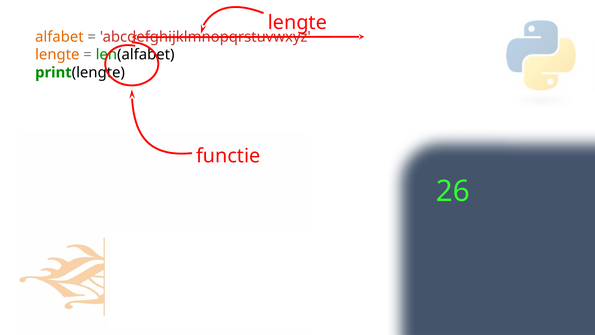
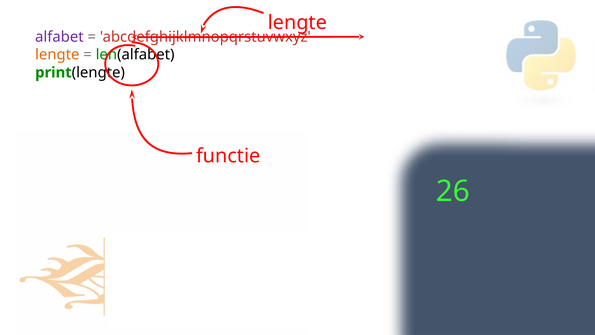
alfabet colour: orange -> purple
